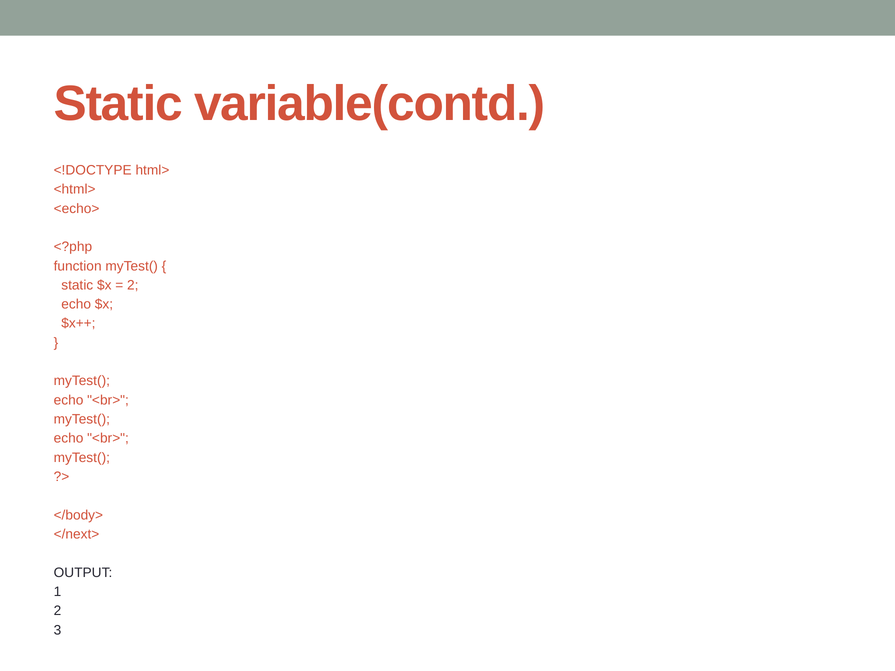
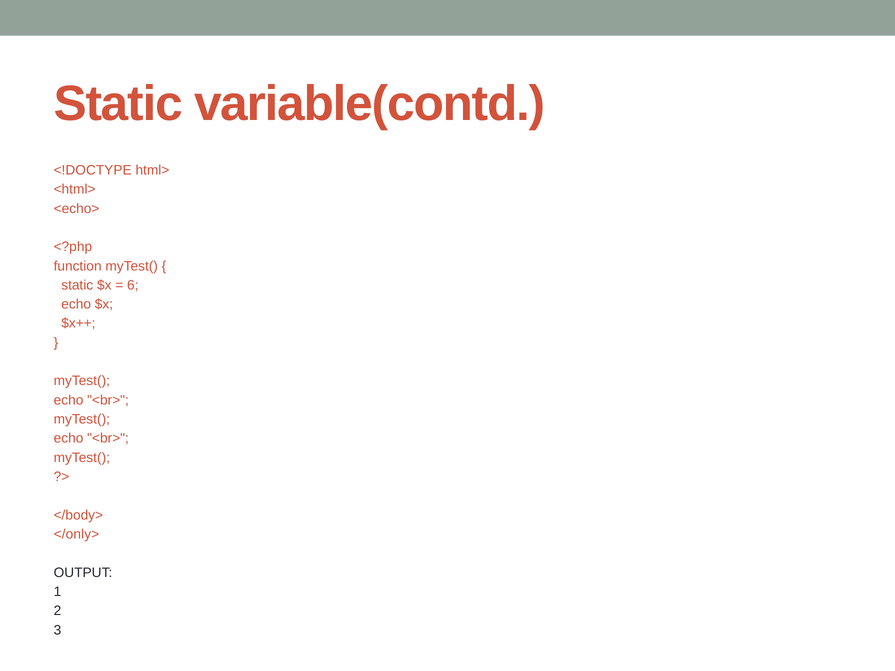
2 at (133, 285): 2 -> 6
</next>: </next> -> </only>
